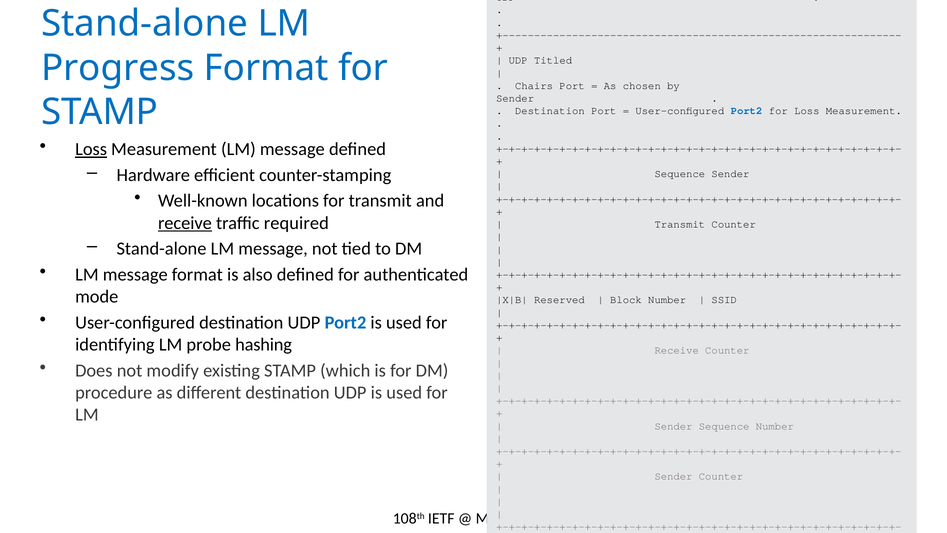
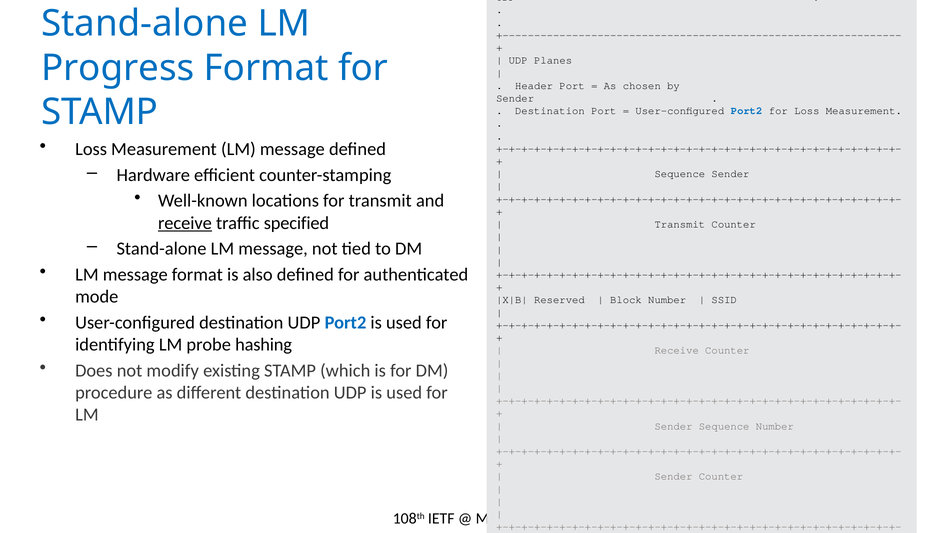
Titled: Titled -> Planes
Chairs at (534, 86): Chairs -> Header
Loss at (91, 149) underline: present -> none
required: required -> specified
